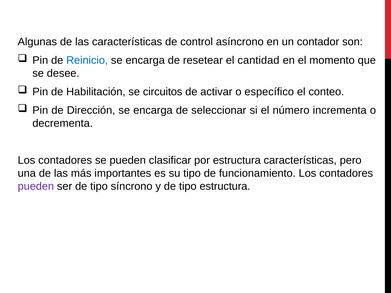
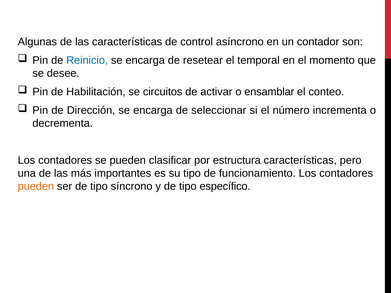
cantidad: cantidad -> temporal
específico: específico -> ensamblar
pueden at (36, 186) colour: purple -> orange
tipo estructura: estructura -> específico
